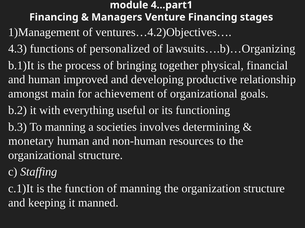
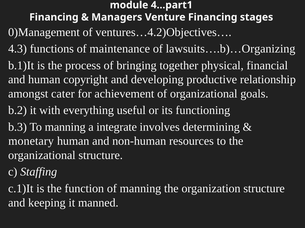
1)Management: 1)Management -> 0)Management
personalized: personalized -> maintenance
improved: improved -> copyright
main: main -> cater
societies: societies -> integrate
